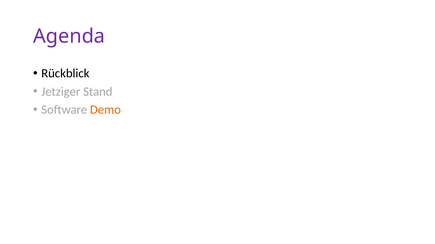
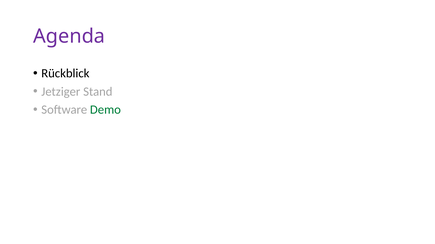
Demo colour: orange -> green
